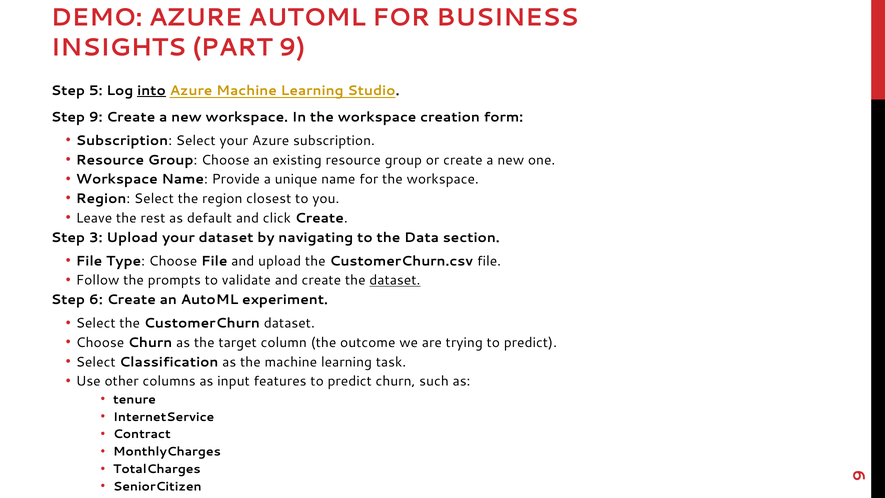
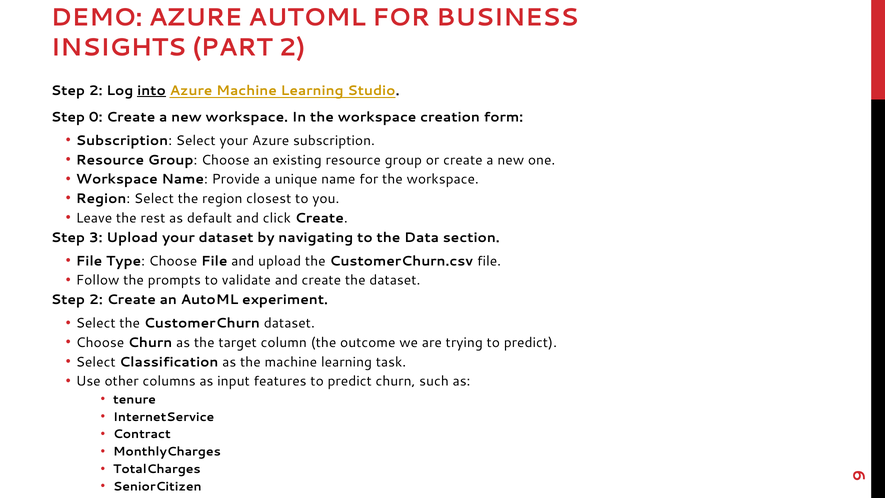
PART 9: 9 -> 2
5 at (96, 91): 5 -> 2
Step 9: 9 -> 0
dataset at (395, 280) underline: present -> none
6 at (96, 300): 6 -> 2
